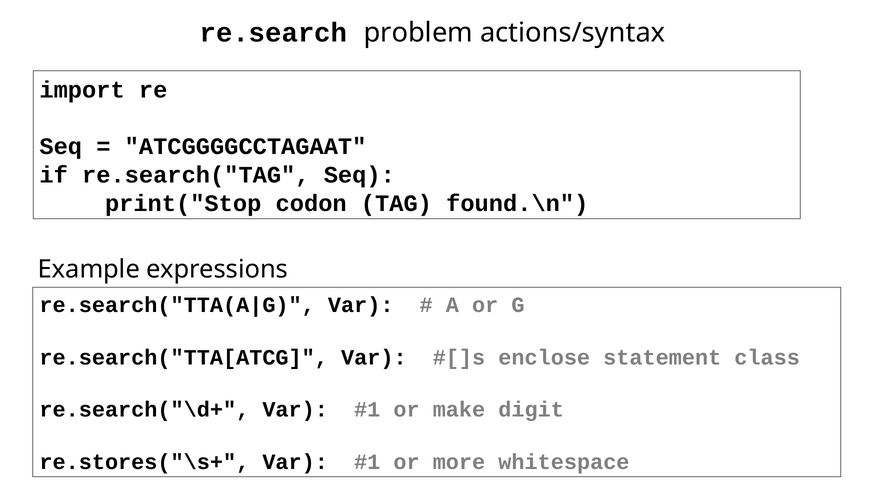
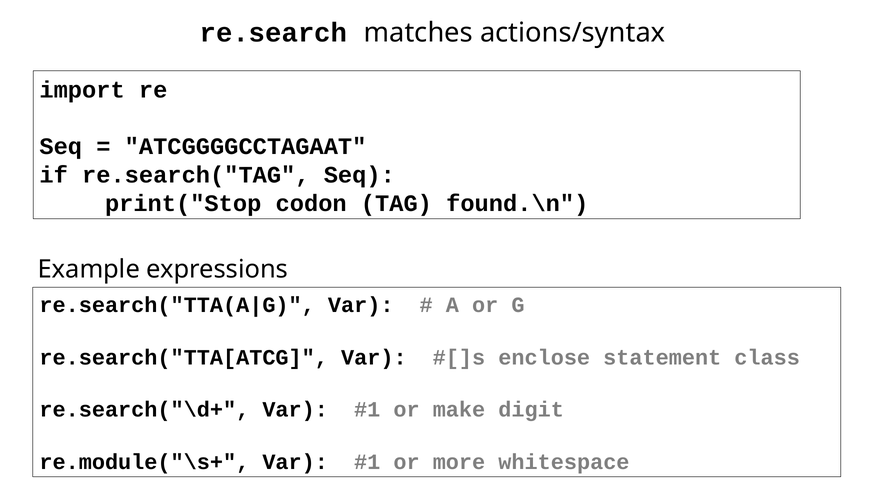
problem: problem -> matches
re.stores("\s+: re.stores("\s+ -> re.module("\s+
